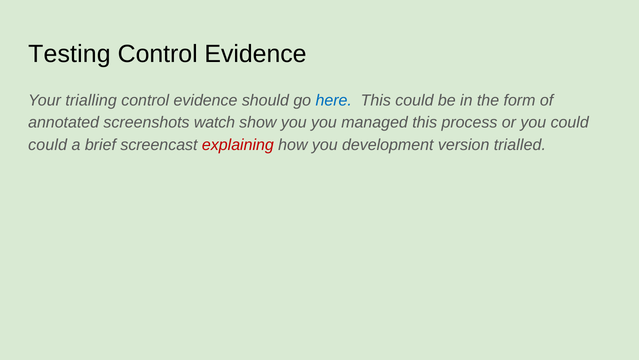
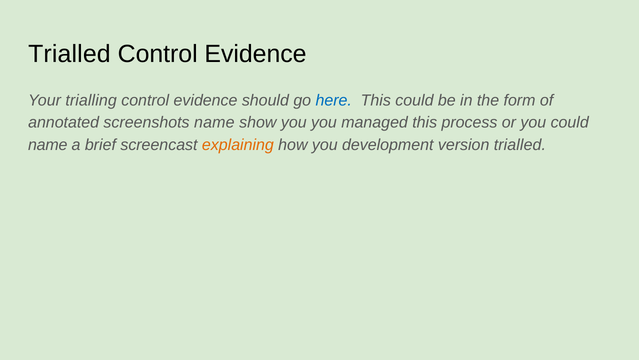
Testing at (69, 54): Testing -> Trialled
screenshots watch: watch -> name
could at (48, 145): could -> name
explaining colour: red -> orange
